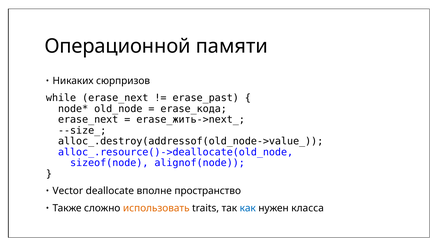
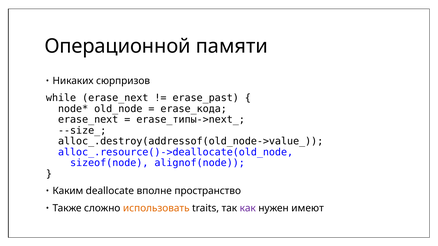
erase_жить->next_: erase_жить->next_ -> erase_типы->next_
Vector: Vector -> Каким
как colour: blue -> purple
класса: класса -> имеют
